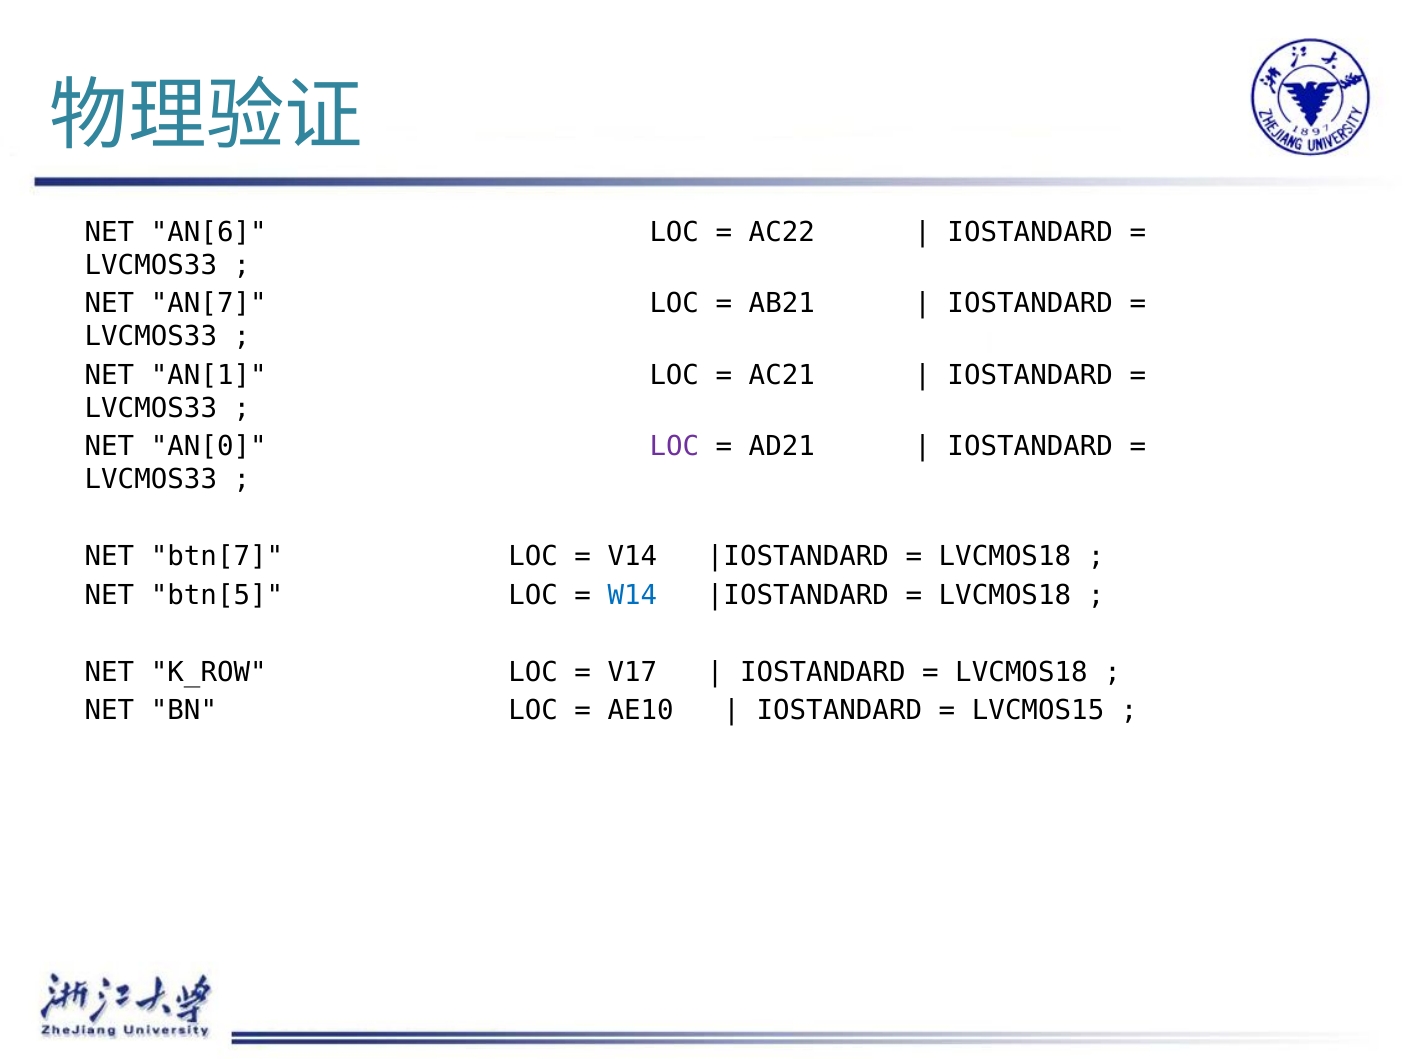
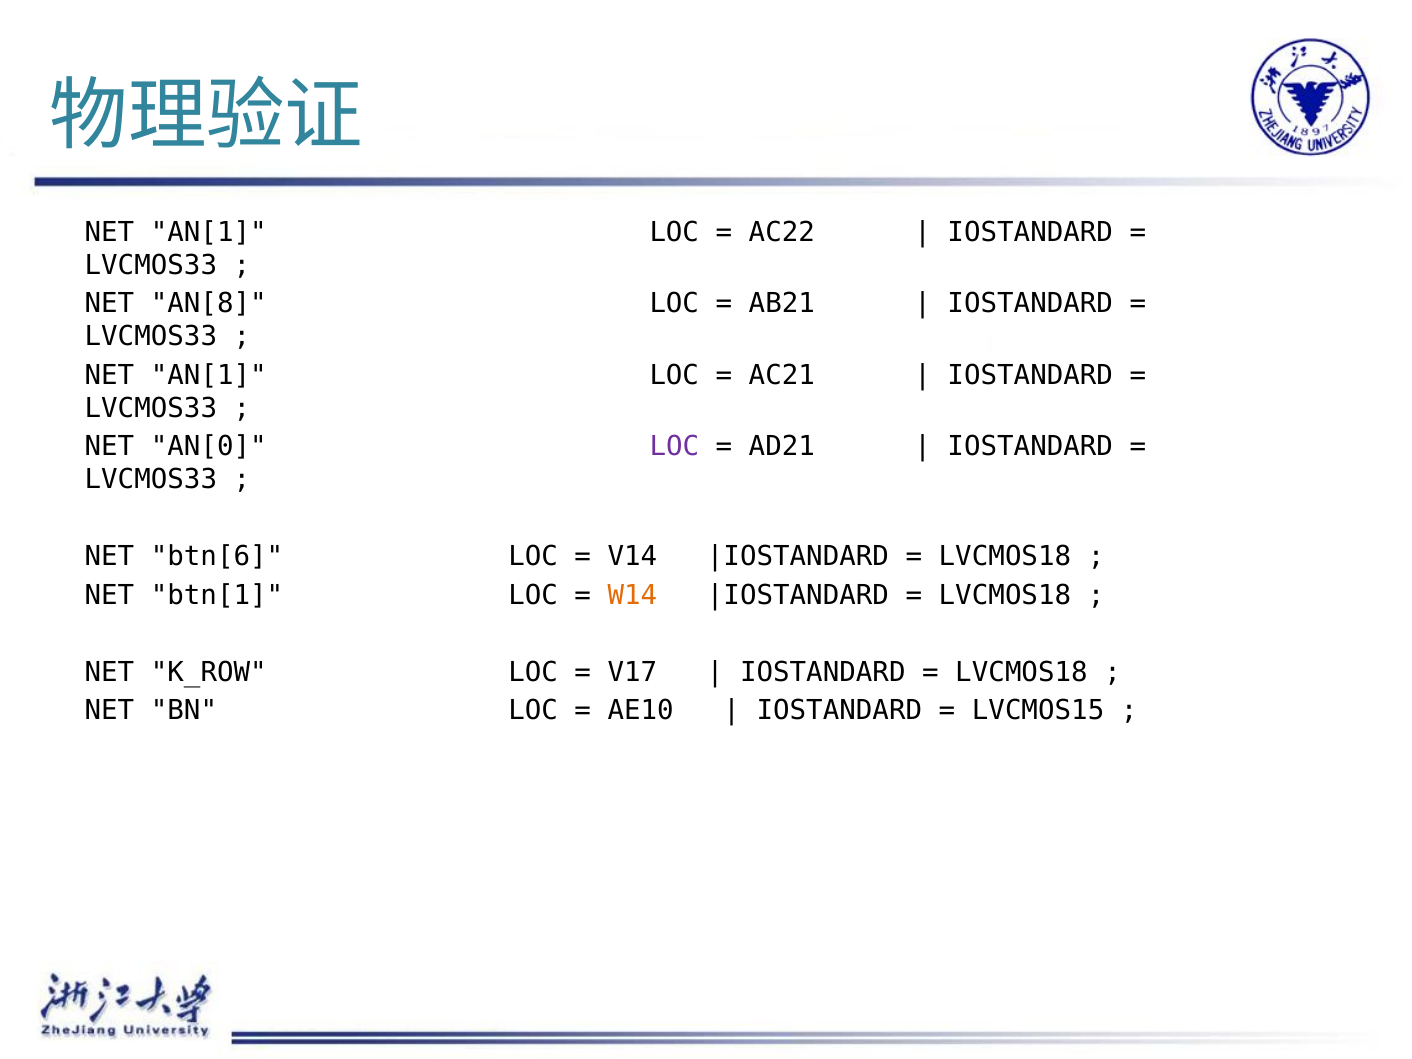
AN[6 at (209, 232): AN[6 -> AN[1
AN[7: AN[7 -> AN[8
btn[7: btn[7 -> btn[6
btn[5: btn[5 -> btn[1
W14 colour: blue -> orange
